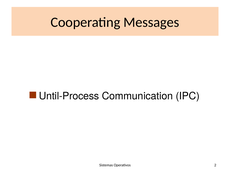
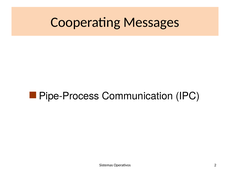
Until-Process: Until-Process -> Pipe-Process
